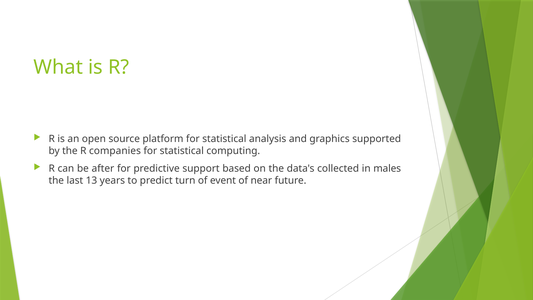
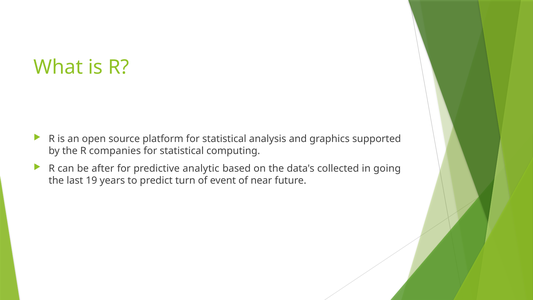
support: support -> analytic
males: males -> going
13: 13 -> 19
